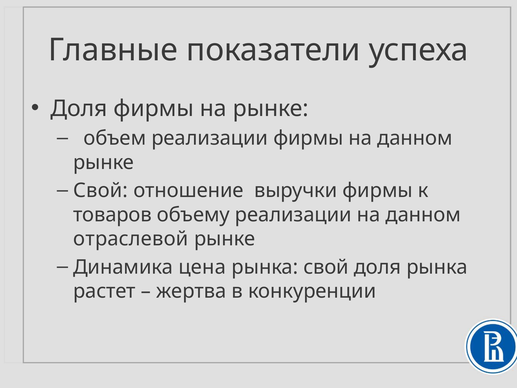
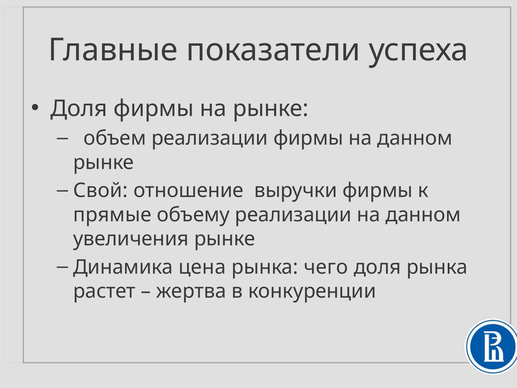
товаров: товаров -> прямые
отраслевой: отраслевой -> увеличения
рынка свой: свой -> чего
